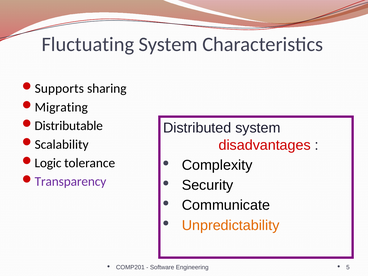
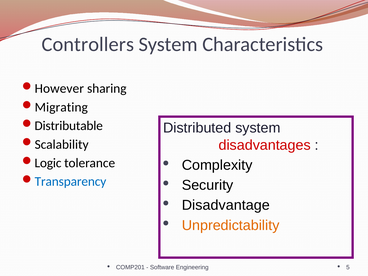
Fluctuating: Fluctuating -> Controllers
Supports: Supports -> However
Transparency colour: purple -> blue
Communicate: Communicate -> Disadvantage
